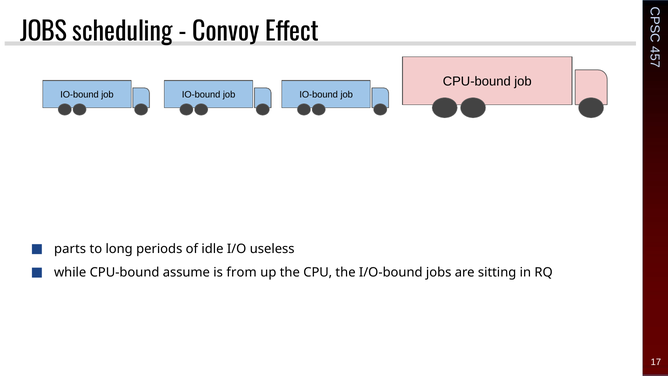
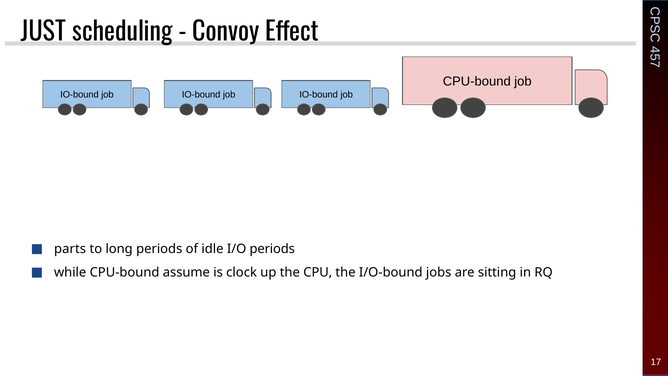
JOBS at (44, 32): JOBS -> JUST
I/O useless: useless -> periods
from: from -> clock
